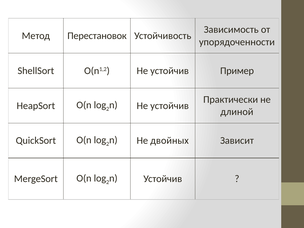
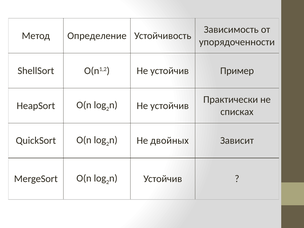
Перестановок: Перестановок -> Определение
длиной: длиной -> списках
